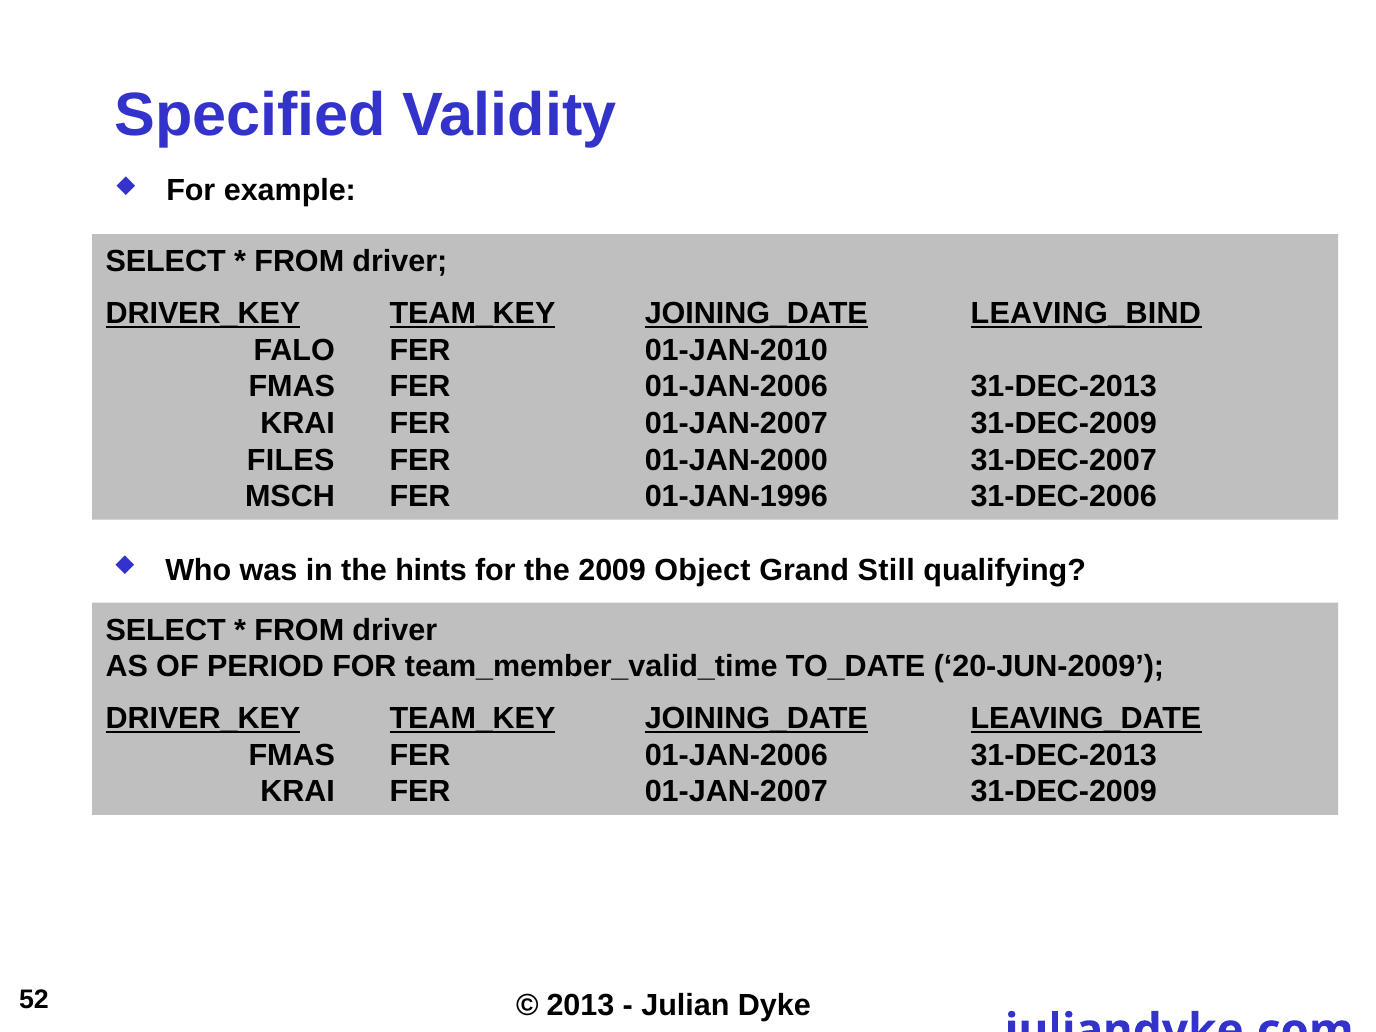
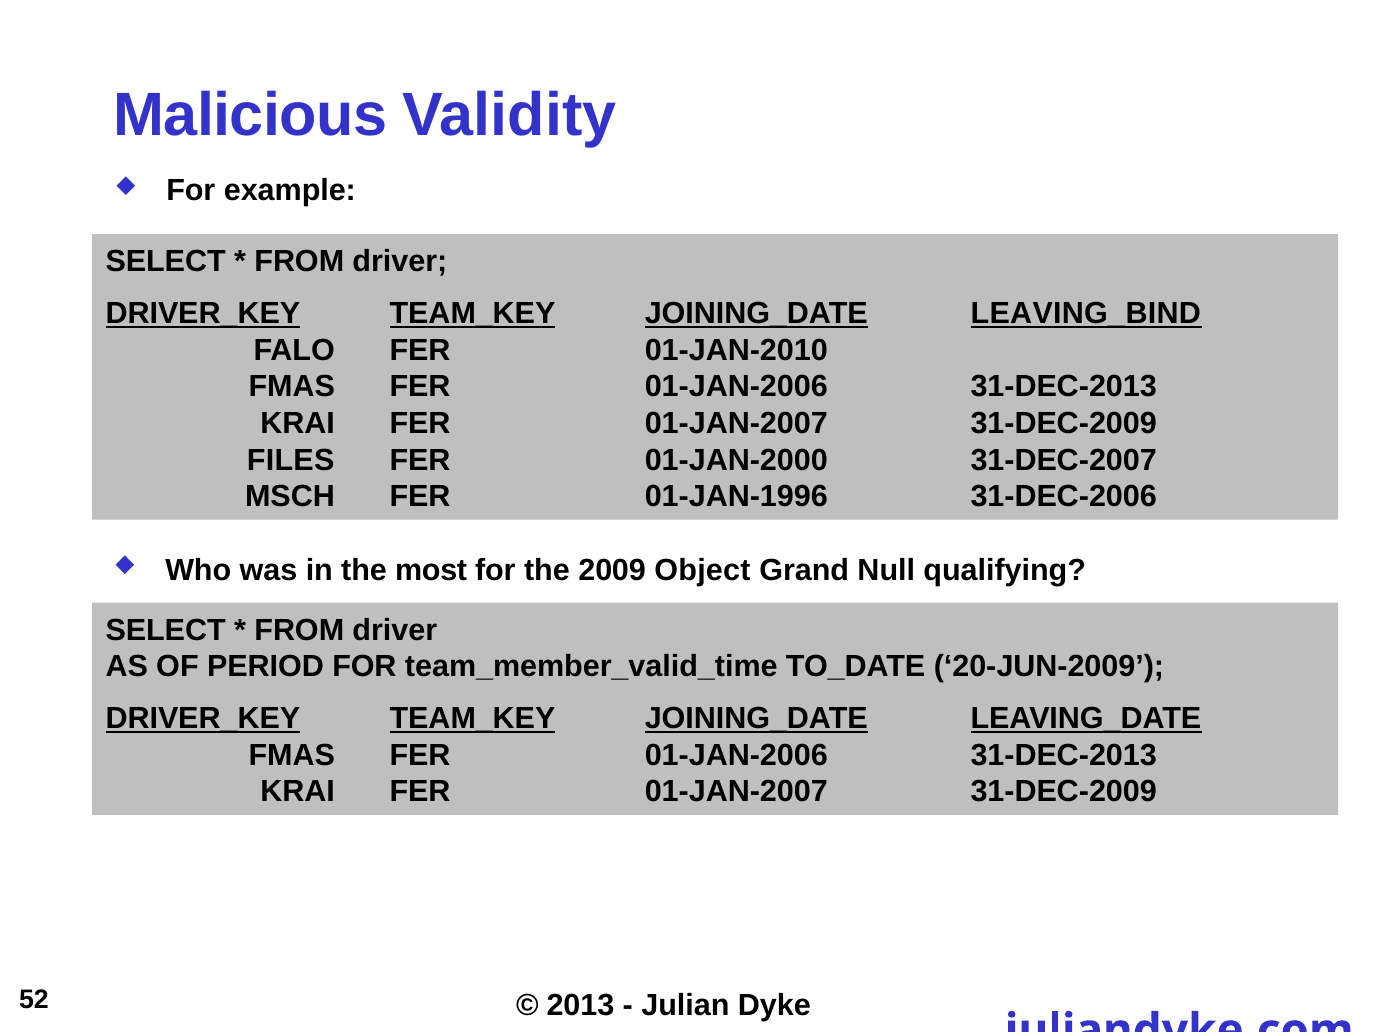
Specified: Specified -> Malicious
hints: hints -> most
Still: Still -> Null
